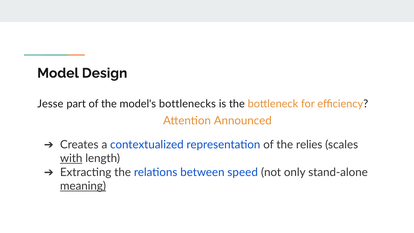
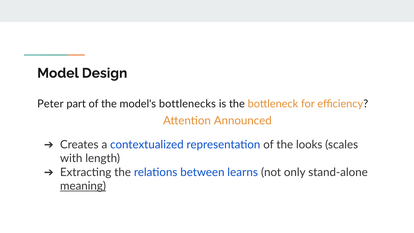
Jesse: Jesse -> Peter
relies: relies -> looks
with underline: present -> none
speed: speed -> learns
